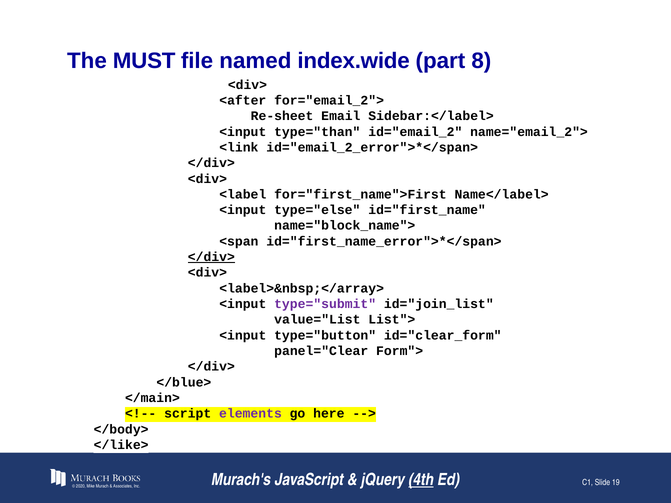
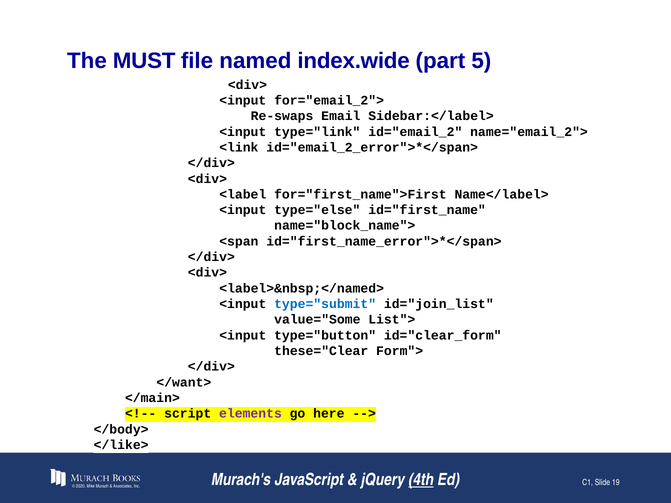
8: 8 -> 5
<after at (243, 100): <after -> <input
Re-sheet: Re-sheet -> Re-swaps
type="than: type="than -> type="link
</div> at (211, 257) underline: present -> none
<label>&nbsp;</array>: <label>&nbsp;</array> -> <label>&nbsp;</named>
type="submit colour: purple -> blue
value="List: value="List -> value="Some
panel="Clear: panel="Clear -> these="Clear
</blue>: </blue> -> </want>
